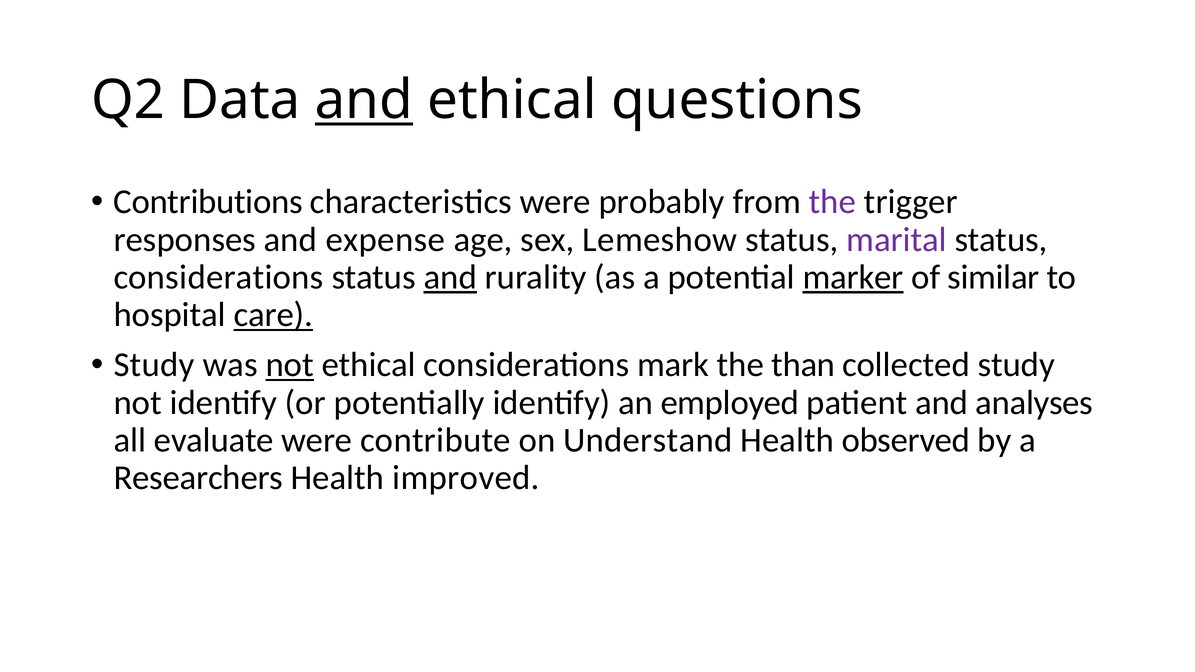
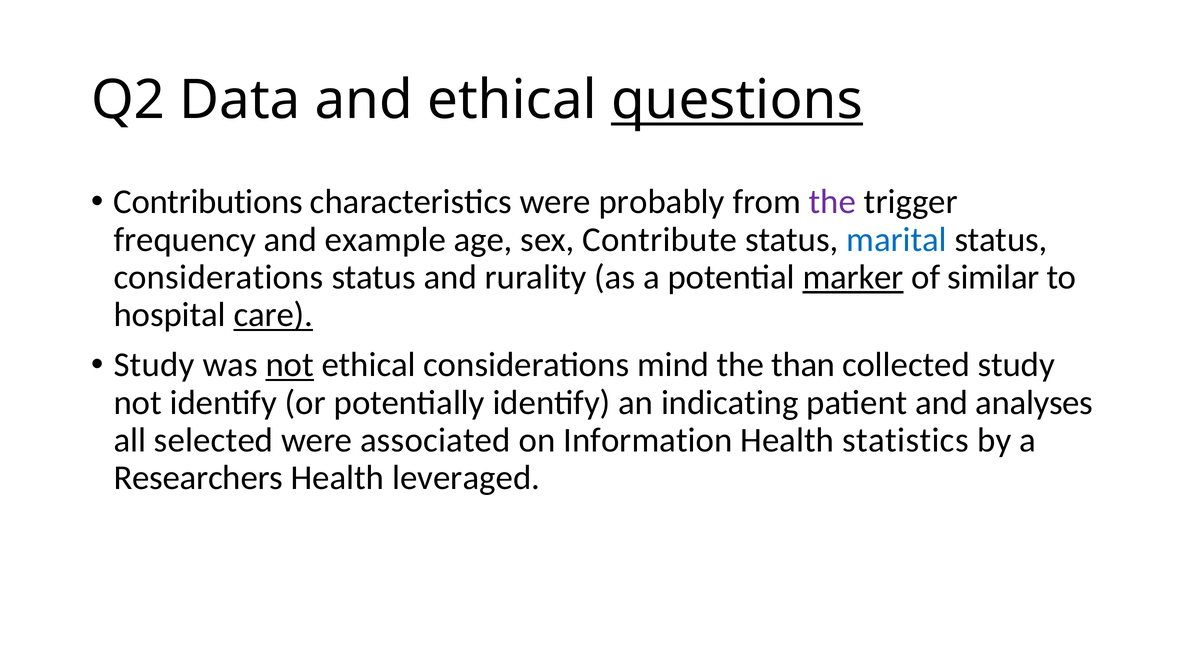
and at (364, 100) underline: present -> none
questions underline: none -> present
responses: responses -> frequency
expense: expense -> example
Lemeshow: Lemeshow -> Contribute
marital colour: purple -> blue
and at (450, 277) underline: present -> none
mark: mark -> mind
employed: employed -> indicating
evaluate: evaluate -> selected
contribute: contribute -> associated
Understand: Understand -> Information
observed: observed -> statistics
improved: improved -> leveraged
